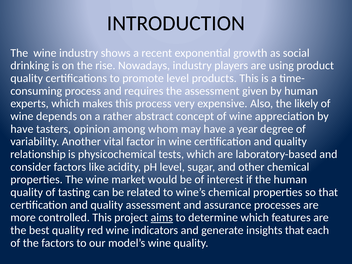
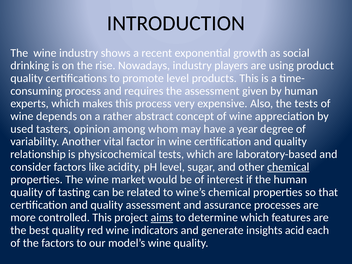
the likely: likely -> tests
have at (22, 129): have -> used
chemical at (288, 167) underline: none -> present
insights that: that -> acid
